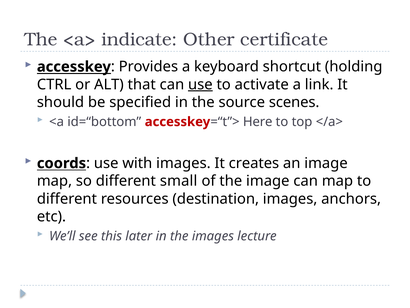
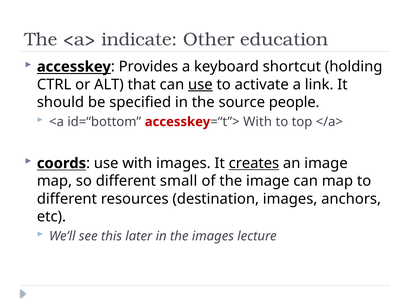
certificate: certificate -> education
scenes: scenes -> people
Here at (258, 122): Here -> With
creates underline: none -> present
